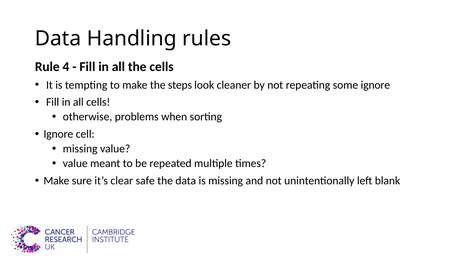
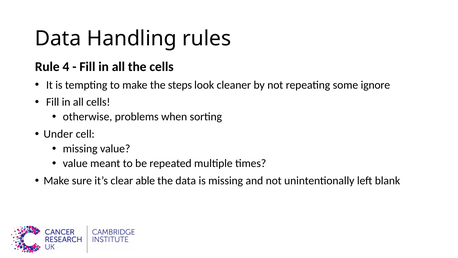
Ignore at (58, 134): Ignore -> Under
safe: safe -> able
